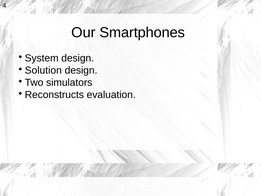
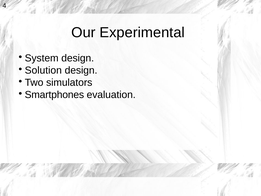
Smartphones: Smartphones -> Experimental
Reconstructs: Reconstructs -> Smartphones
